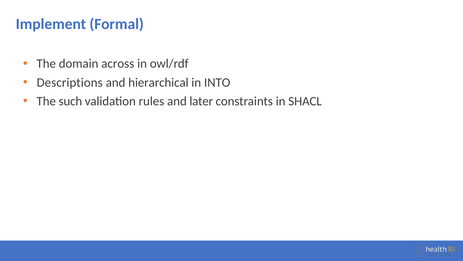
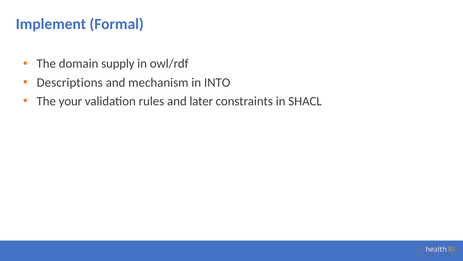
across: across -> supply
hierarchical: hierarchical -> mechanism
such: such -> your
